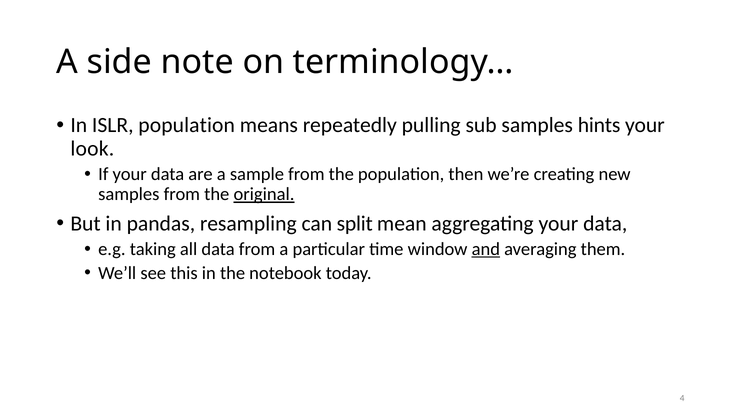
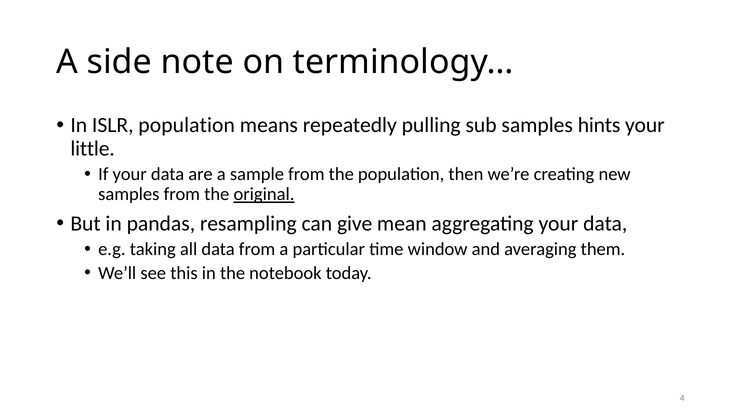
look: look -> little
split: split -> give
and underline: present -> none
